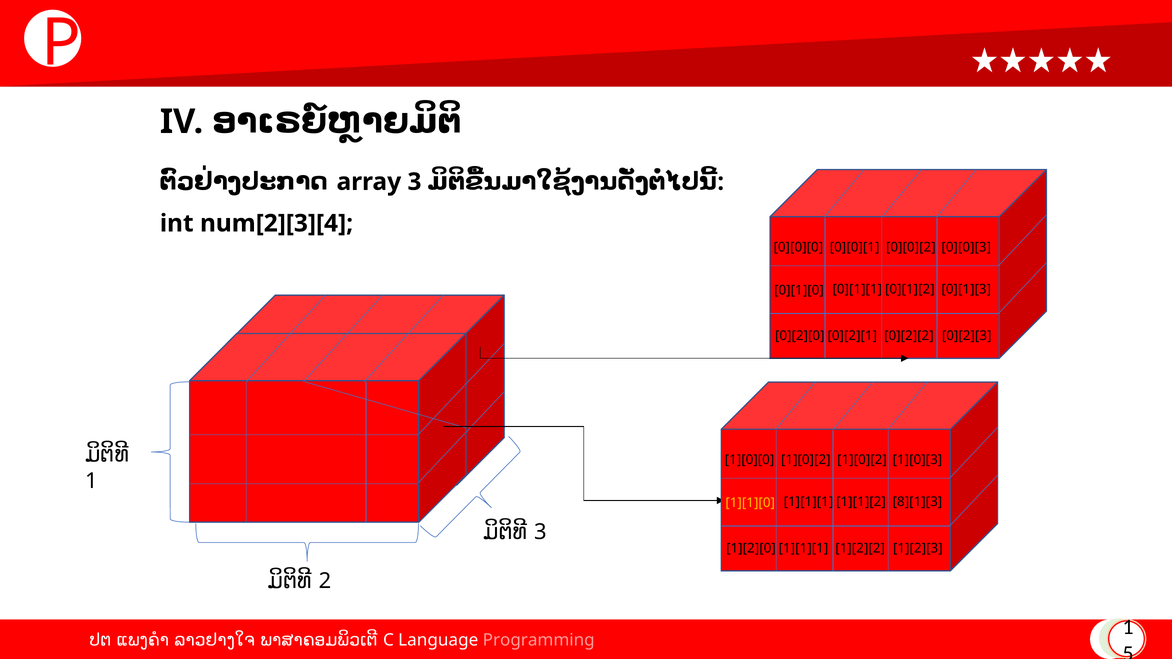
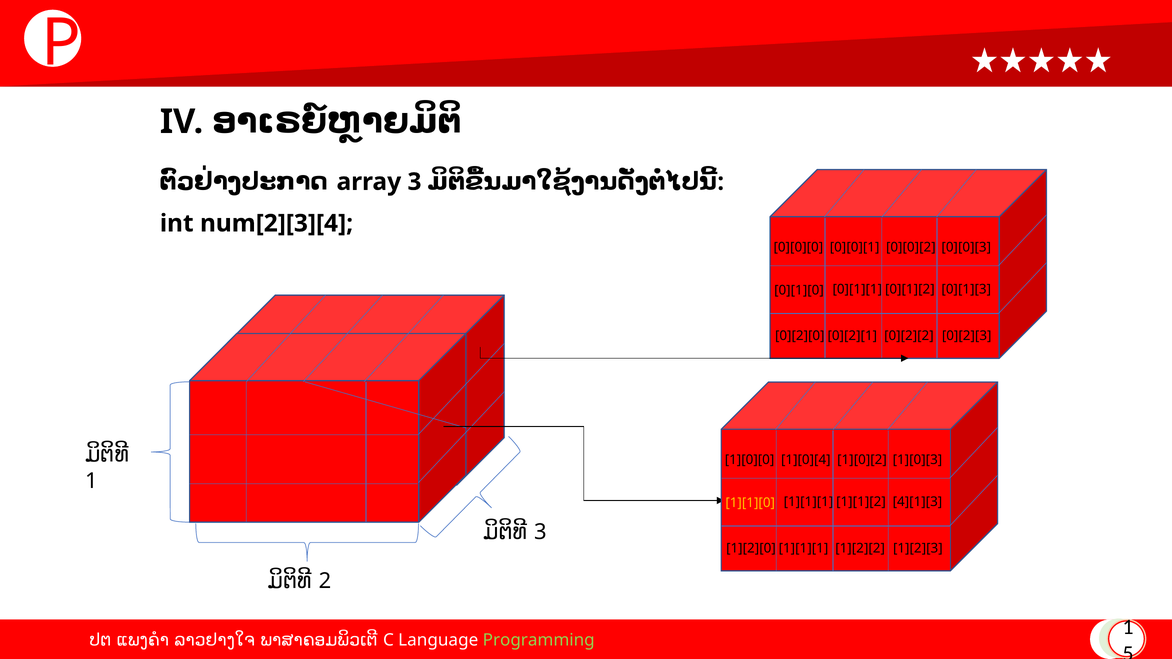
1][0][0 1][0][2: 1][0][2 -> 1][0][4
8][1][3: 8][1][3 -> 4][1][3
Programming colour: pink -> light green
